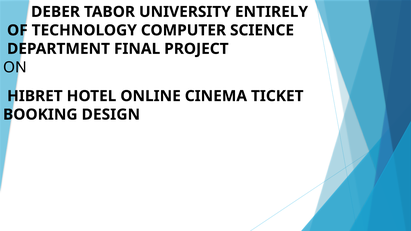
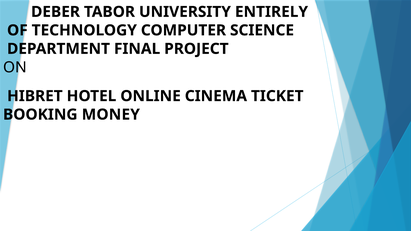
DESIGN: DESIGN -> MONEY
